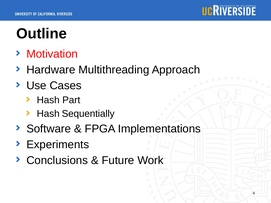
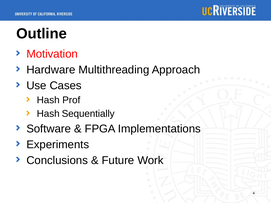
Part: Part -> Prof
